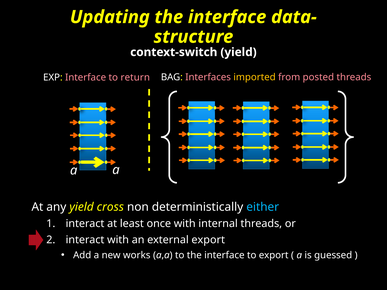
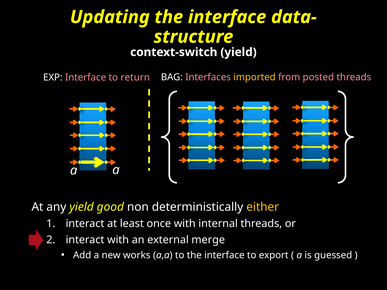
cross: cross -> good
either colour: light blue -> yellow
external export: export -> merge
